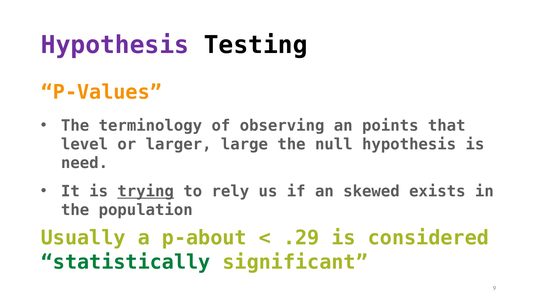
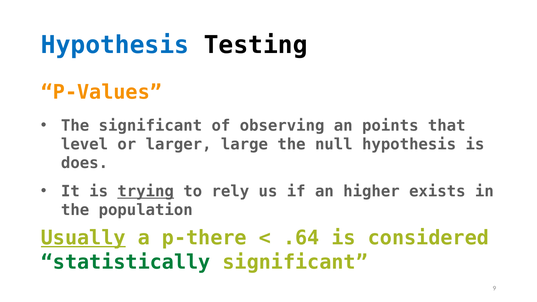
Hypothesis at (115, 45) colour: purple -> blue
The terminology: terminology -> significant
need: need -> does
skewed: skewed -> higher
Usually underline: none -> present
p-about: p-about -> p-there
.29: .29 -> .64
